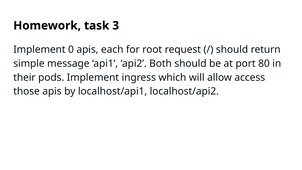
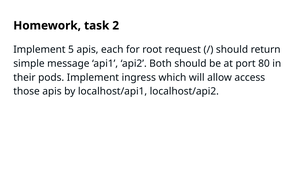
3: 3 -> 2
0: 0 -> 5
